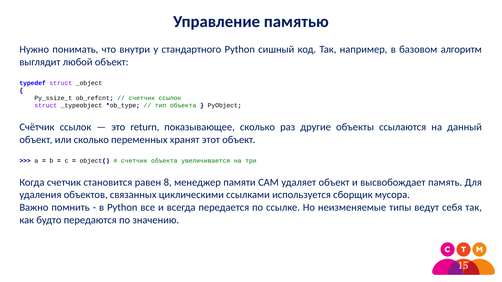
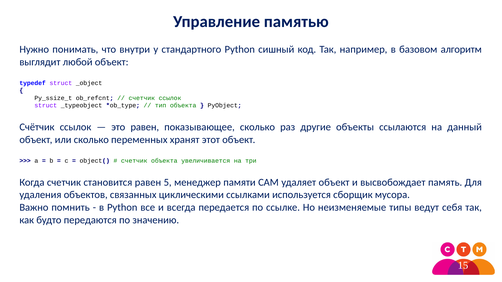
это return: return -> равен
8: 8 -> 5
